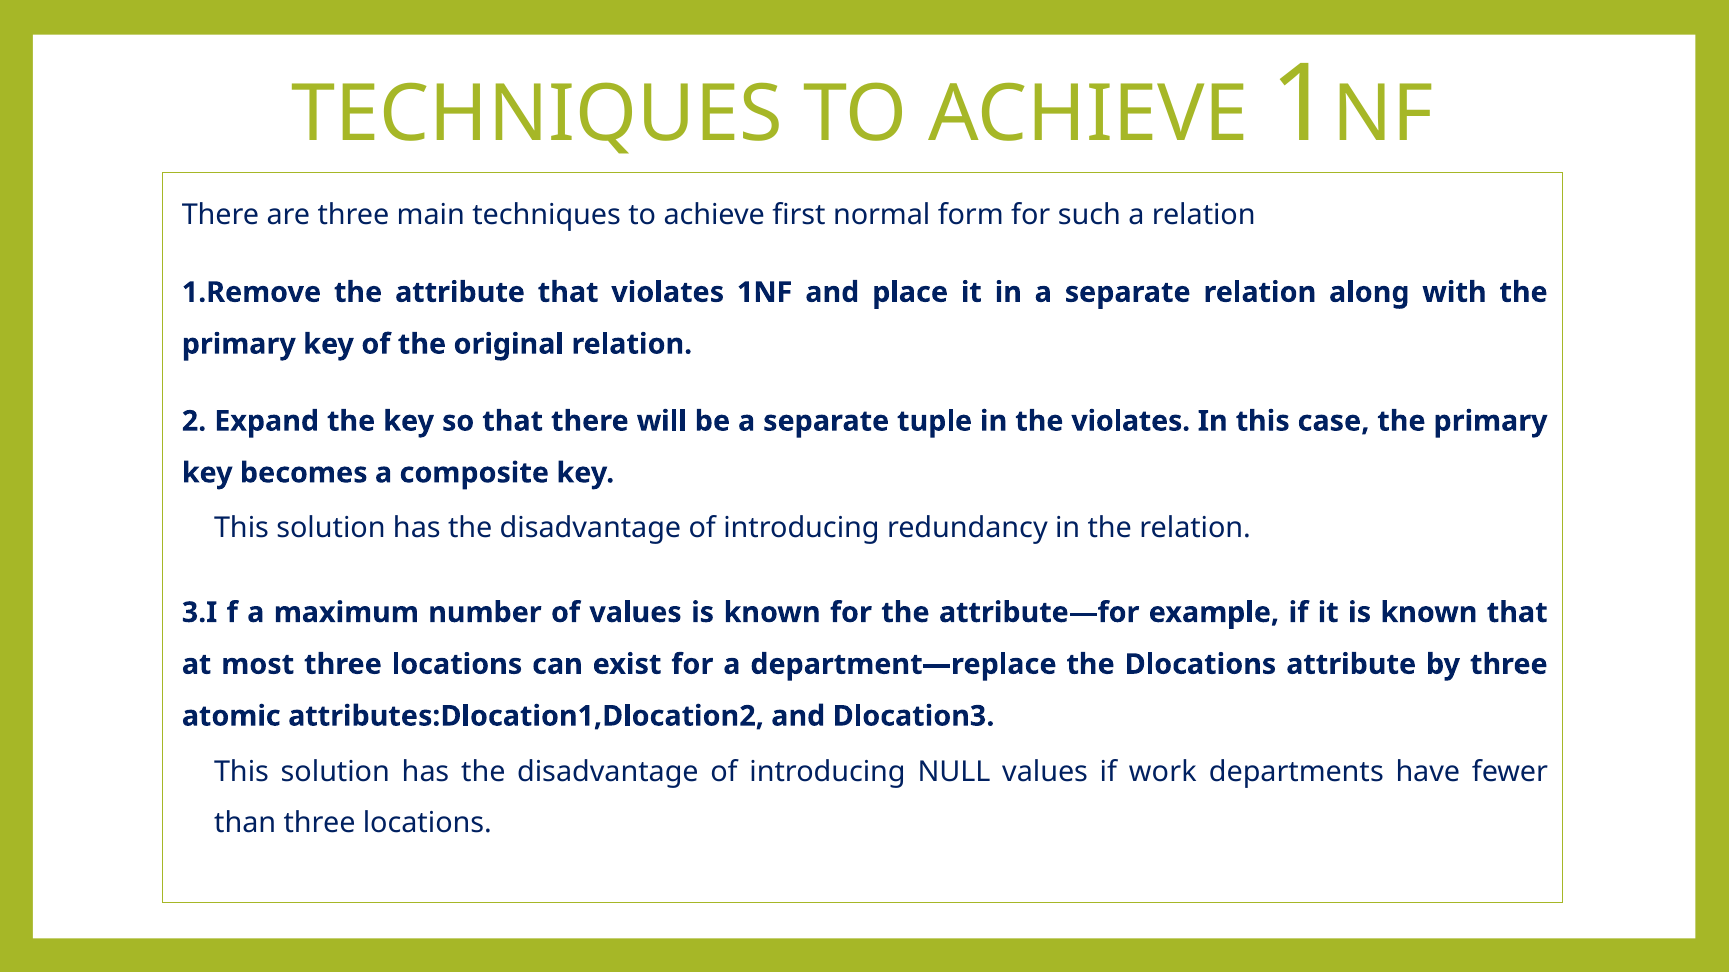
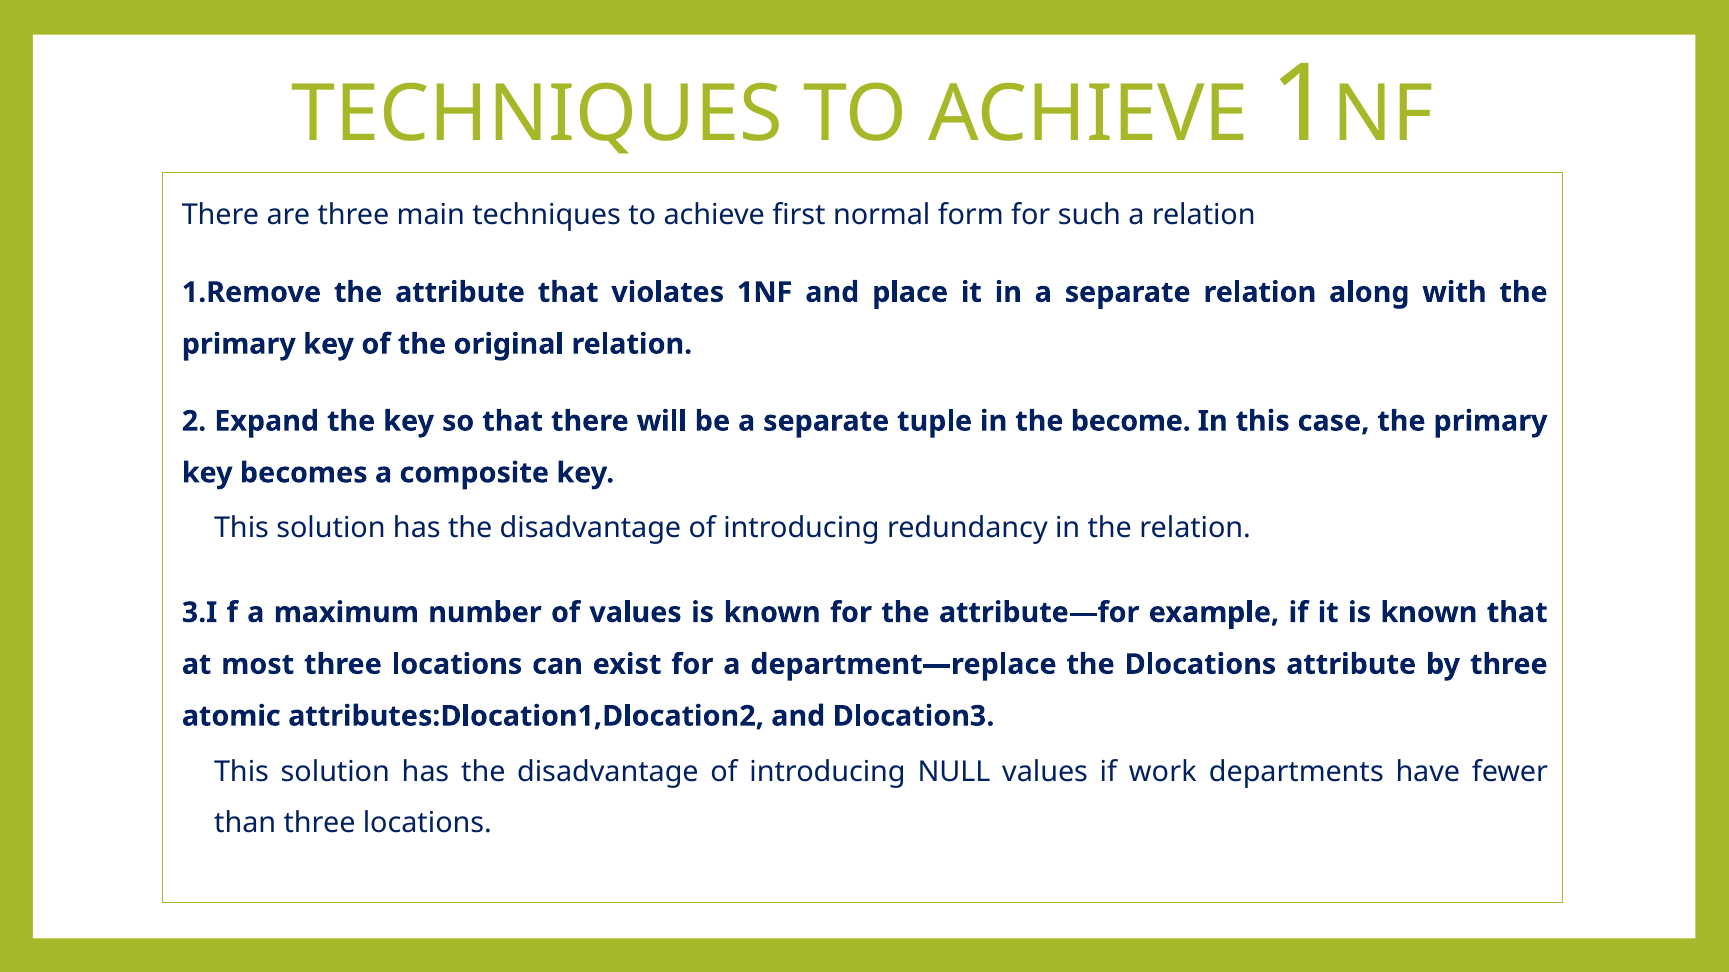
the violates: violates -> become
